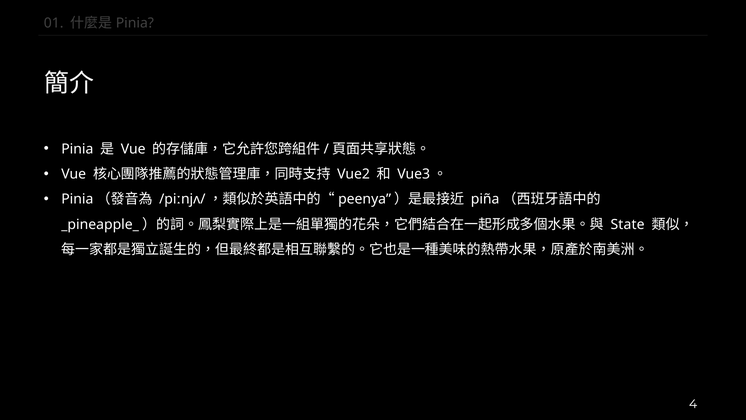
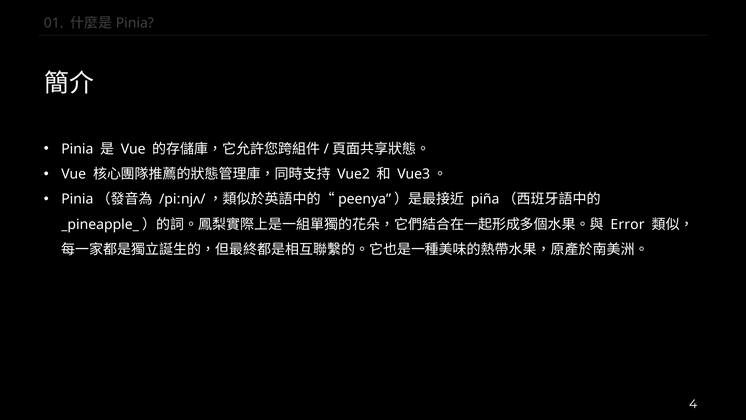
State: State -> Error
